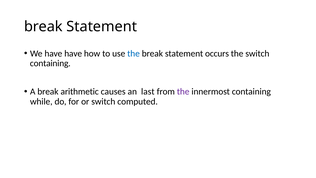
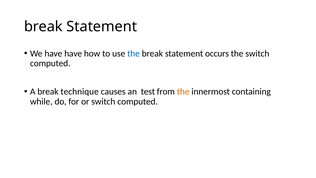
containing at (50, 63): containing -> computed
arithmetic: arithmetic -> technique
last: last -> test
the at (183, 91) colour: purple -> orange
